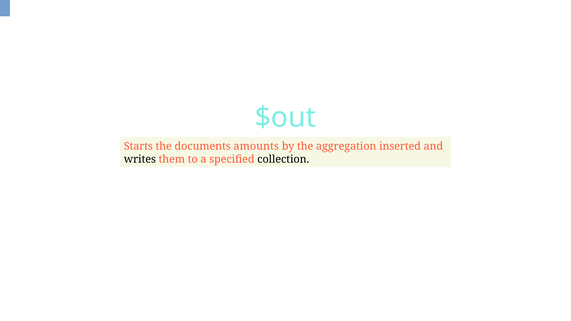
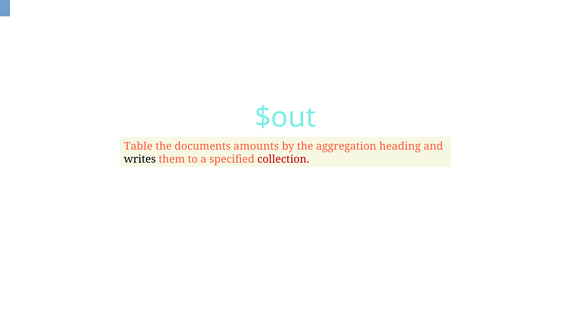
Starts: Starts -> Table
inserted: inserted -> heading
collection colour: black -> red
